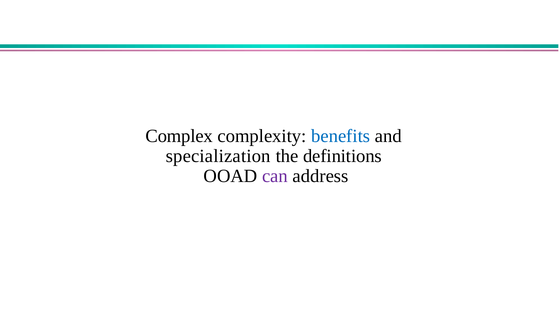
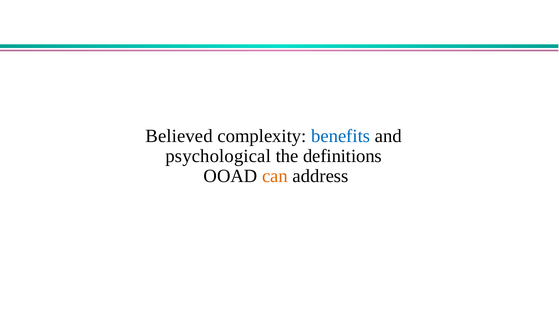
Complex: Complex -> Believed
specialization: specialization -> psychological
can colour: purple -> orange
